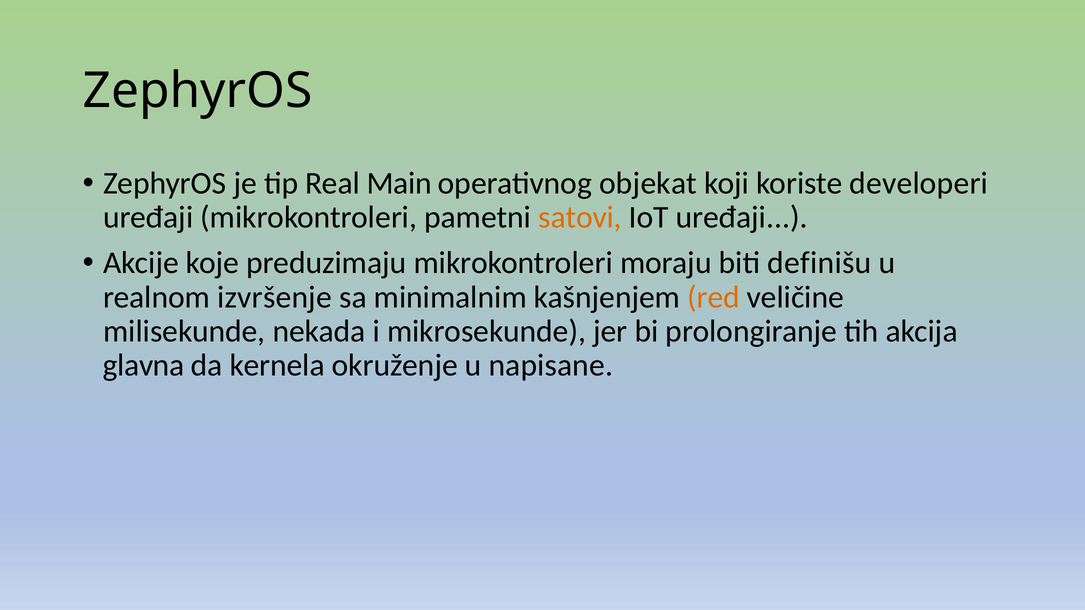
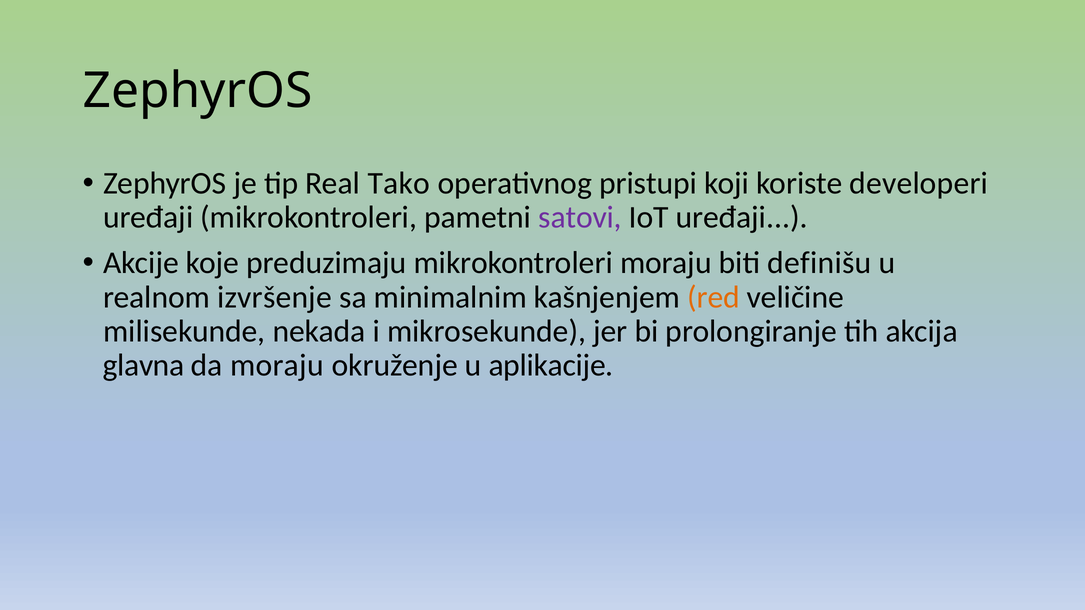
Main: Main -> Tako
objekat: objekat -> pristupi
satovi colour: orange -> purple
da kernela: kernela -> moraju
napisane: napisane -> aplikacije
